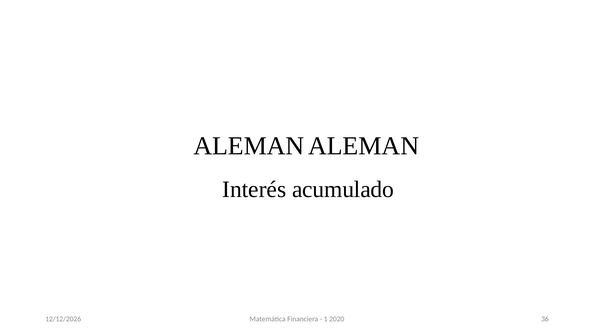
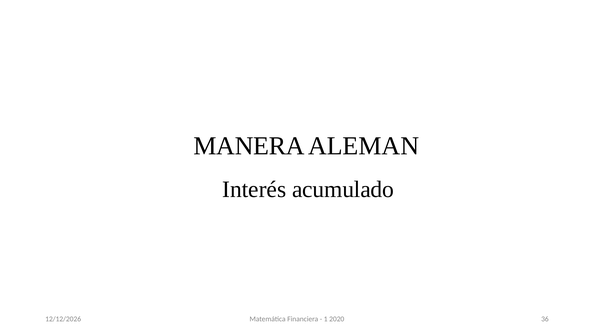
ALEMAN at (249, 146): ALEMAN -> MANERA
